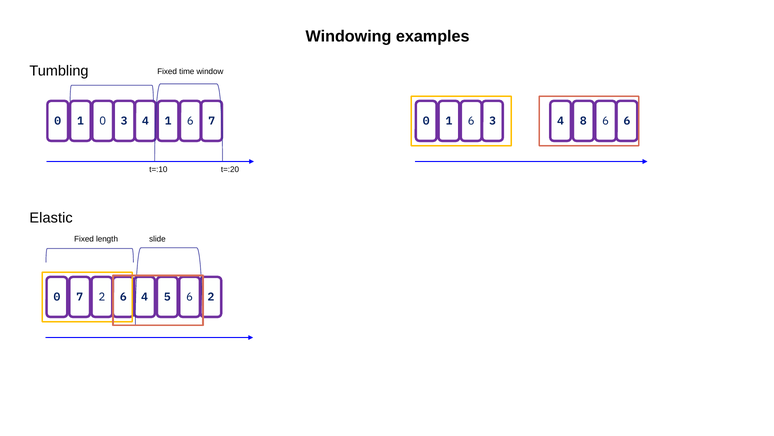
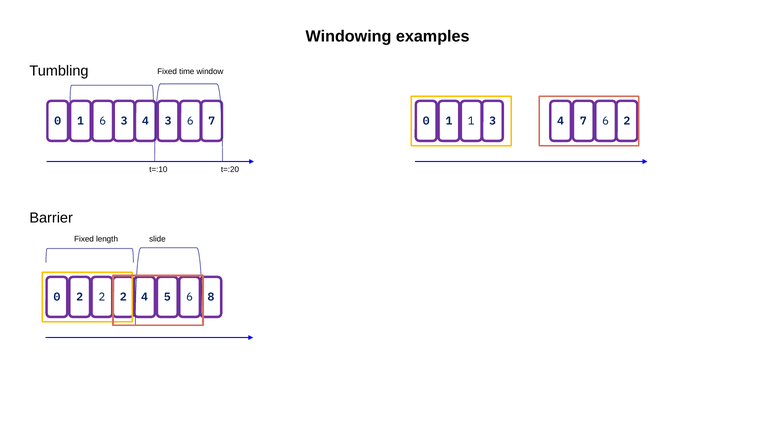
1 0: 0 -> 6
4 1: 1 -> 3
0 1 6: 6 -> 1
4 8: 8 -> 7
6 6: 6 -> 2
Elastic: Elastic -> Barrier
0 7: 7 -> 2
6 at (123, 296): 6 -> 2
6 2: 2 -> 8
